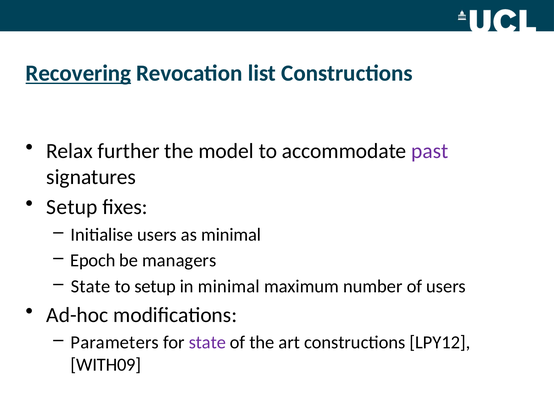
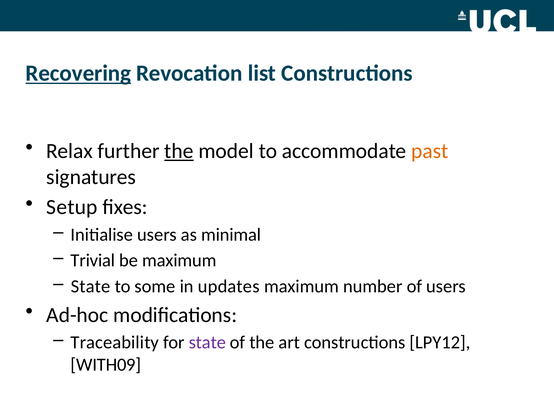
the at (179, 151) underline: none -> present
past colour: purple -> orange
Epoch: Epoch -> Trivial
be managers: managers -> maximum
to setup: setup -> some
in minimal: minimal -> updates
Parameters: Parameters -> Traceability
